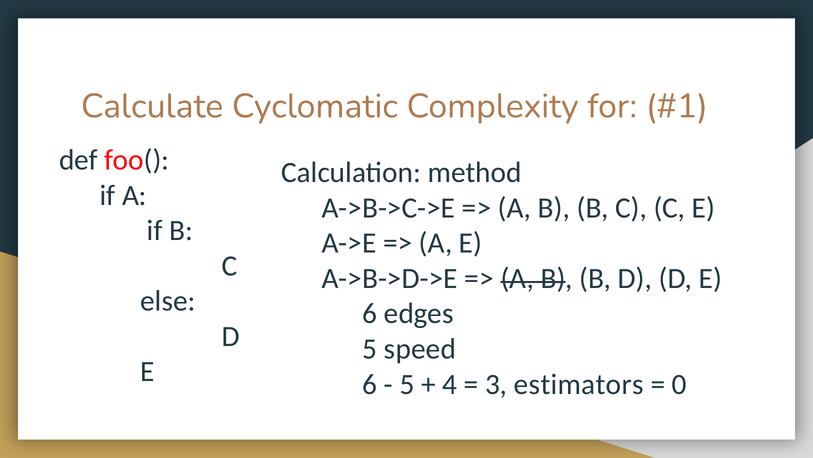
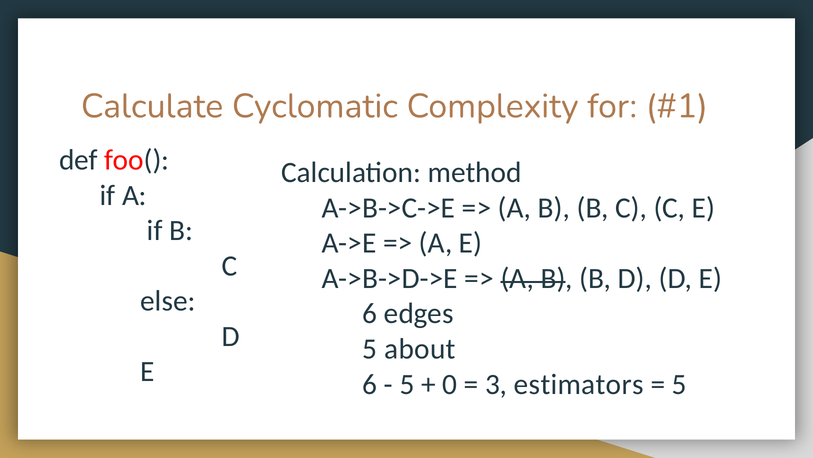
speed: speed -> about
4: 4 -> 0
0 at (679, 384): 0 -> 5
